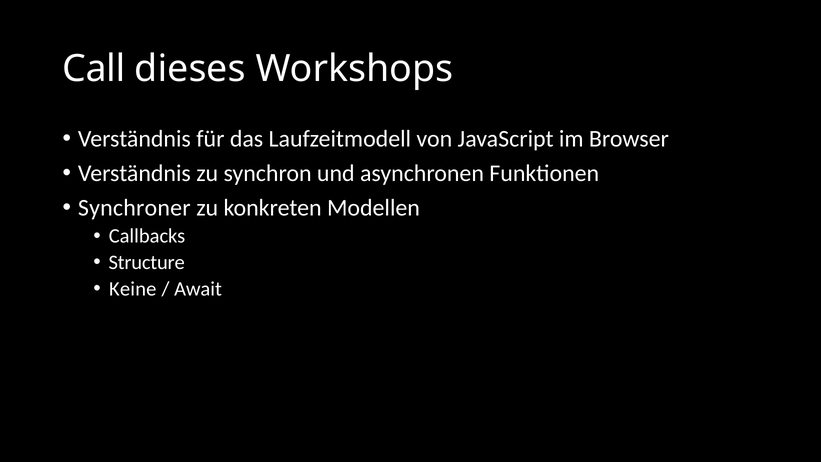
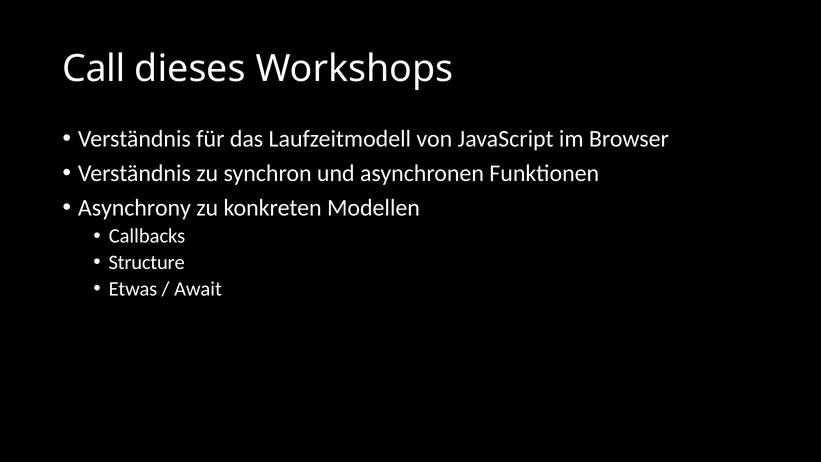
Synchroner: Synchroner -> Asynchrony
Keine: Keine -> Etwas
